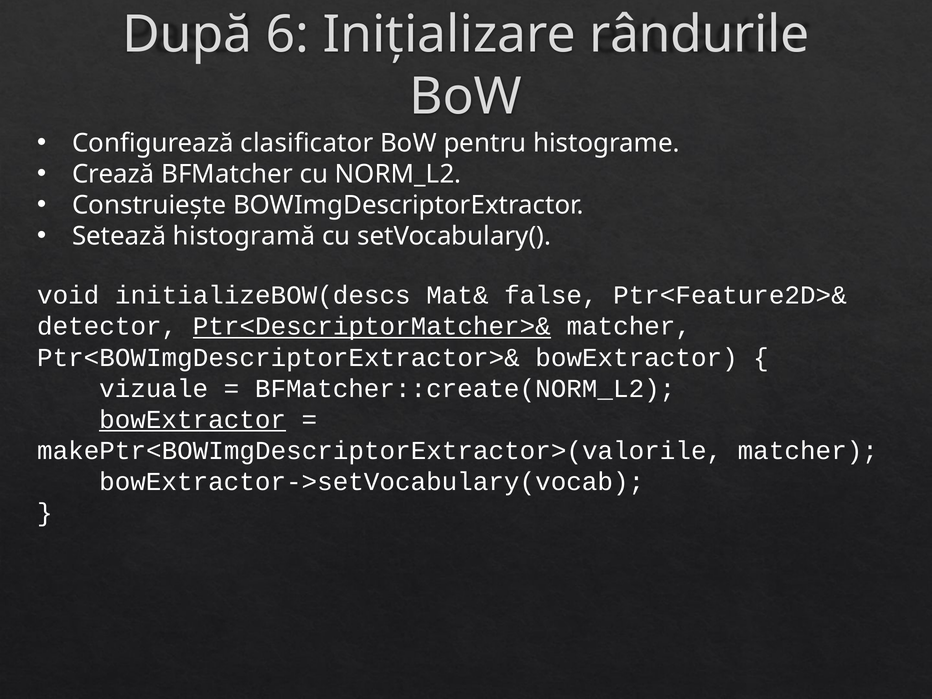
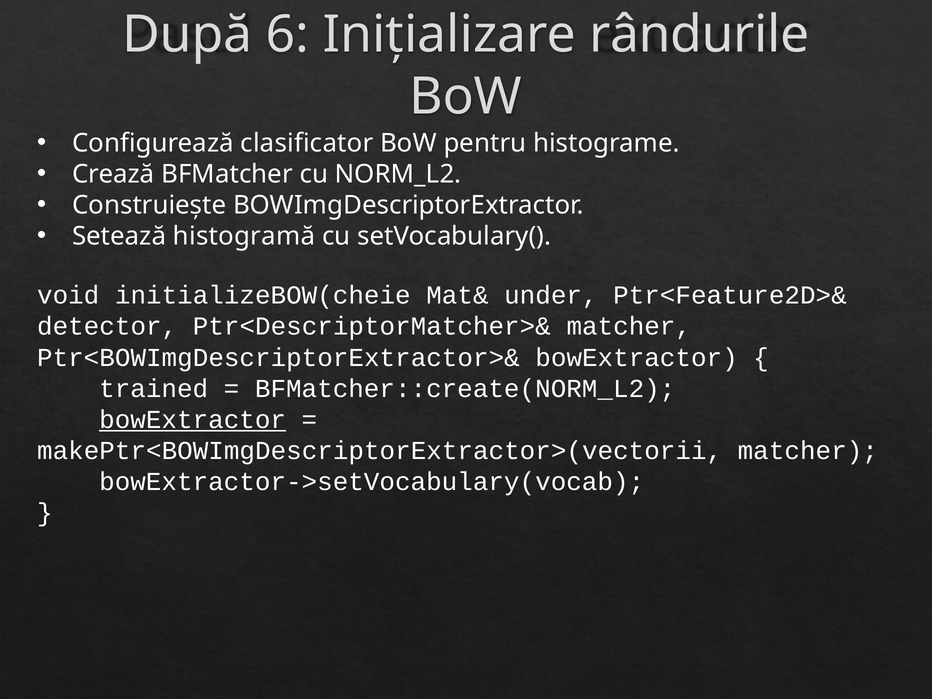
initializeBOW(descs: initializeBOW(descs -> initializeBOW(cheie
false: false -> under
Ptr<DescriptorMatcher>& underline: present -> none
vizuale: vizuale -> trained
makePtr<BOWImgDescriptorExtractor>(valorile: makePtr<BOWImgDescriptorExtractor>(valorile -> makePtr<BOWImgDescriptorExtractor>(vectorii
